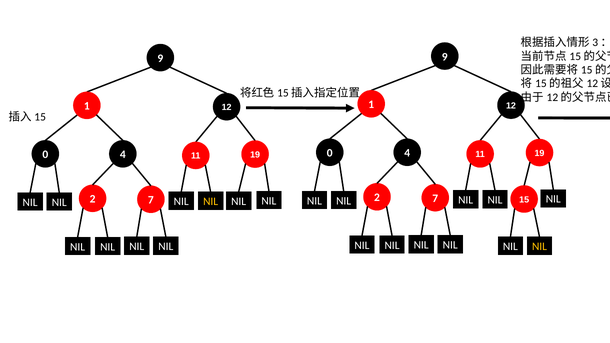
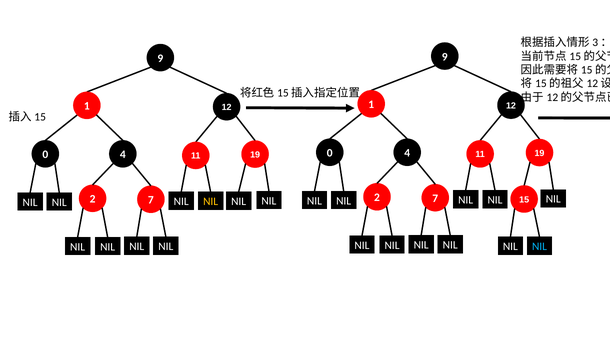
NIL at (540, 247) colour: yellow -> light blue
